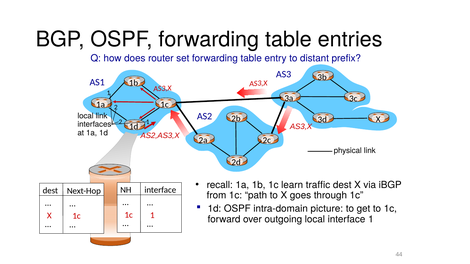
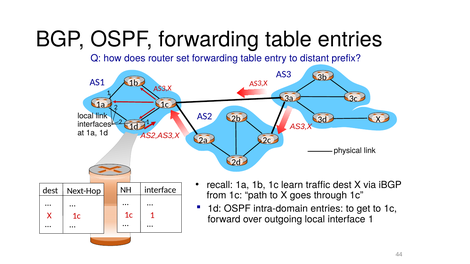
intra-domain picture: picture -> entries
